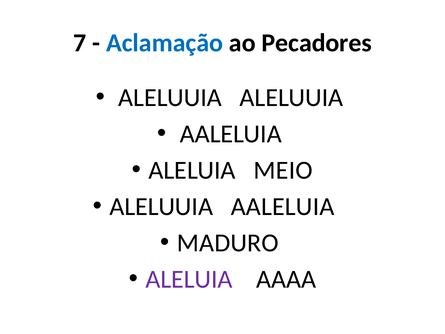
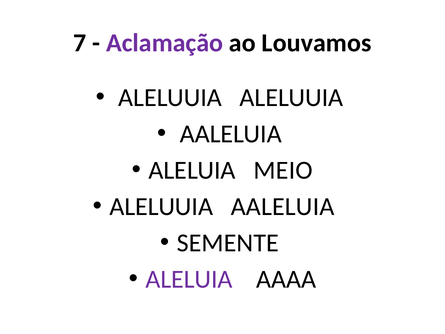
Aclamação colour: blue -> purple
Pecadores: Pecadores -> Louvamos
MADURO: MADURO -> SEMENTE
